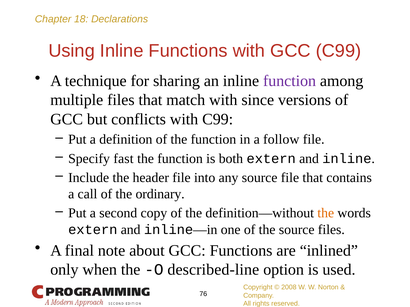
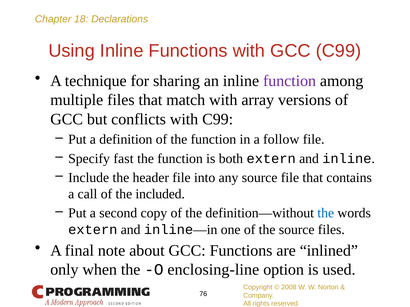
since: since -> array
ordinary: ordinary -> included
the at (326, 213) colour: orange -> blue
described-line: described-line -> enclosing-line
